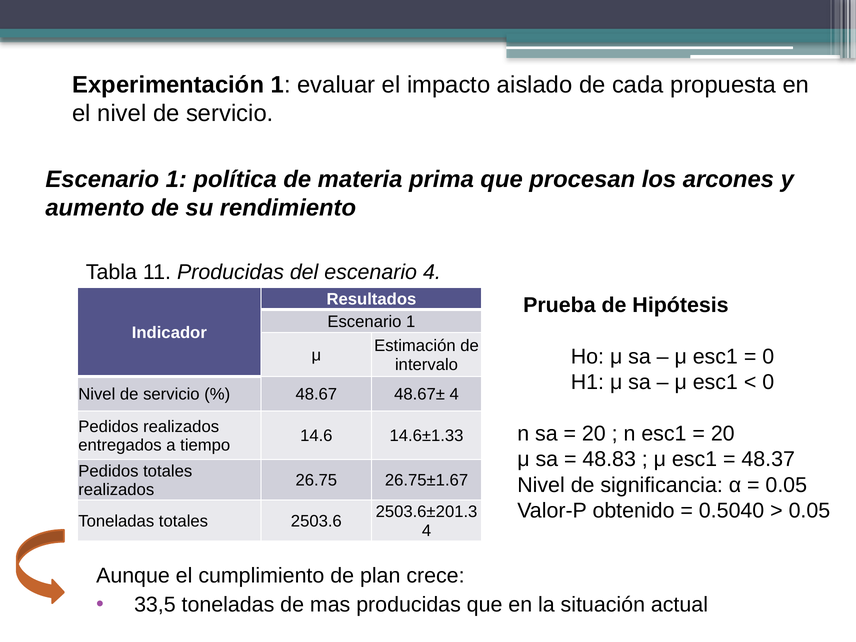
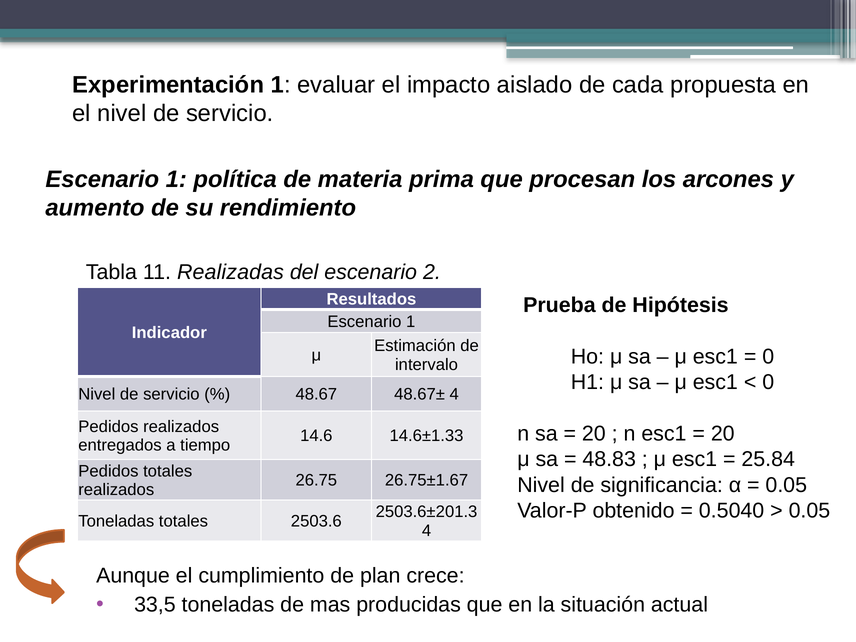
11 Producidas: Producidas -> Realizadas
escenario 4: 4 -> 2
48.37: 48.37 -> 25.84
